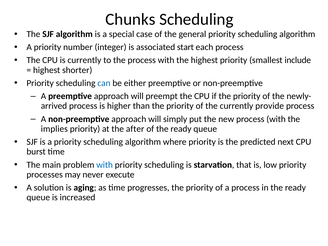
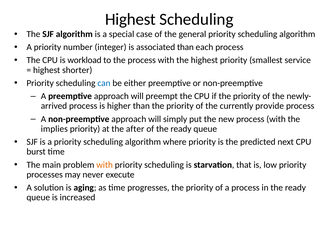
Chunks at (130, 19): Chunks -> Highest
associated start: start -> than
is currently: currently -> workload
include: include -> service
with at (105, 165) colour: blue -> orange
